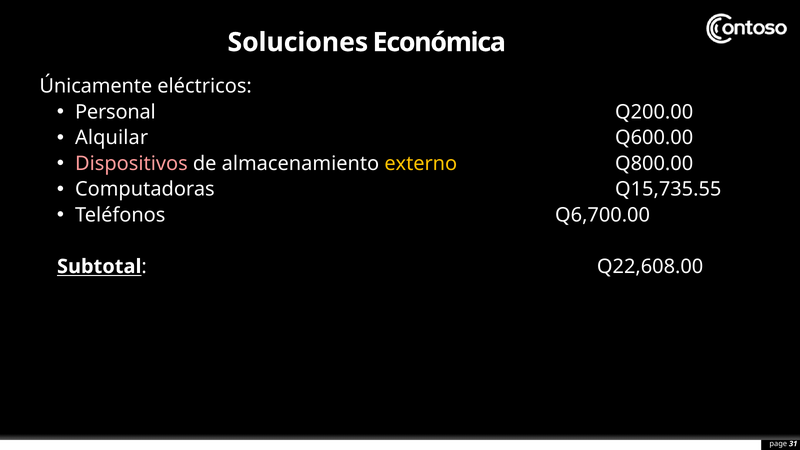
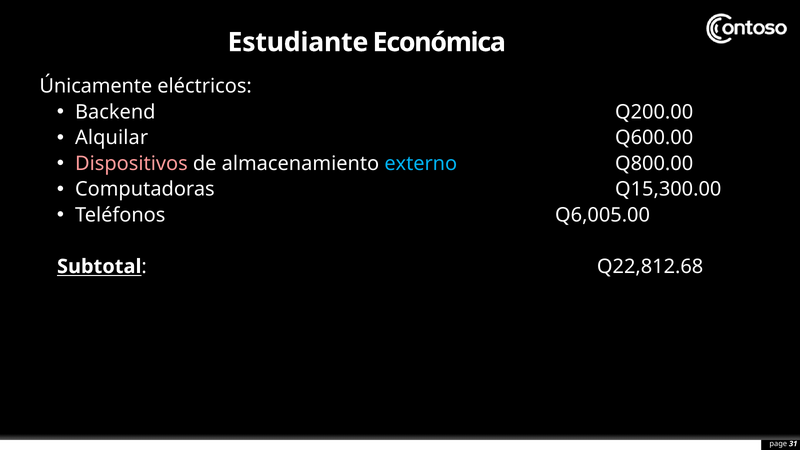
Soluciones: Soluciones -> Estudiante
Personal: Personal -> Backend
externo colour: yellow -> light blue
Q15,735.55: Q15,735.55 -> Q15,300.00
Q6,700.00: Q6,700.00 -> Q6,005.00
Q22,608.00: Q22,608.00 -> Q22,812.68
